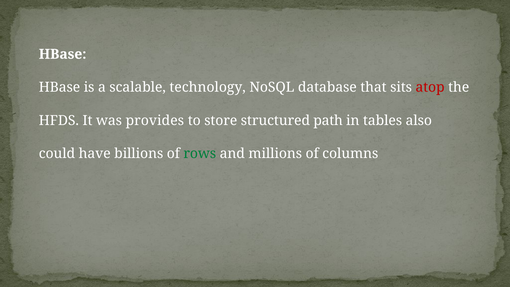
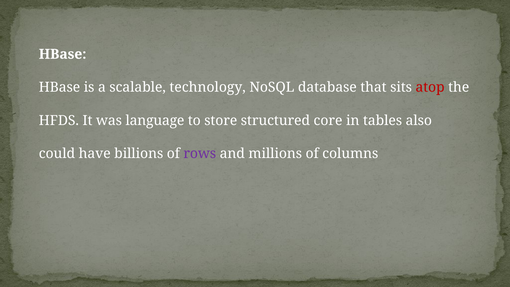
provides: provides -> language
path: path -> core
rows colour: green -> purple
